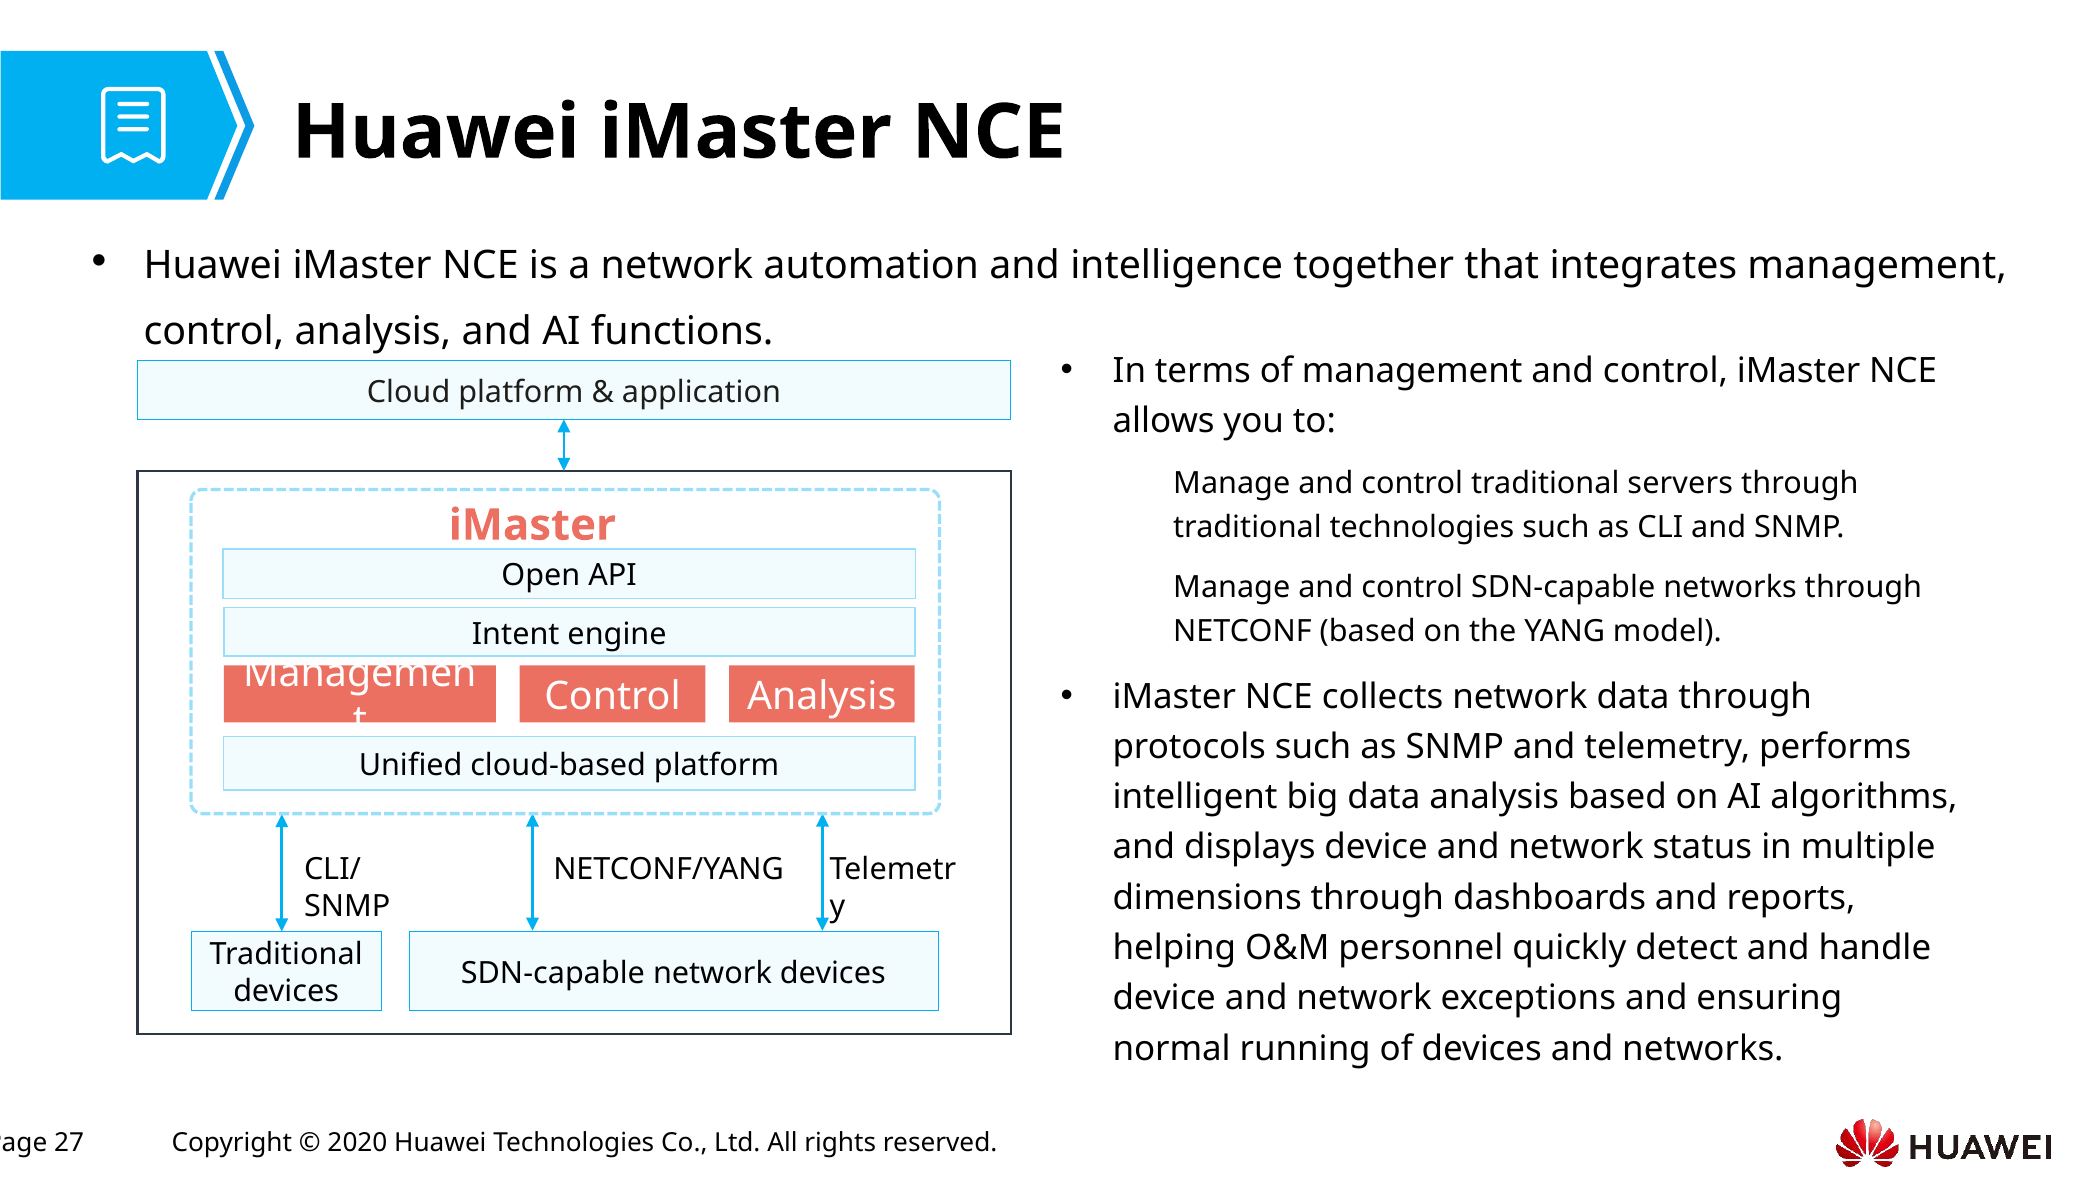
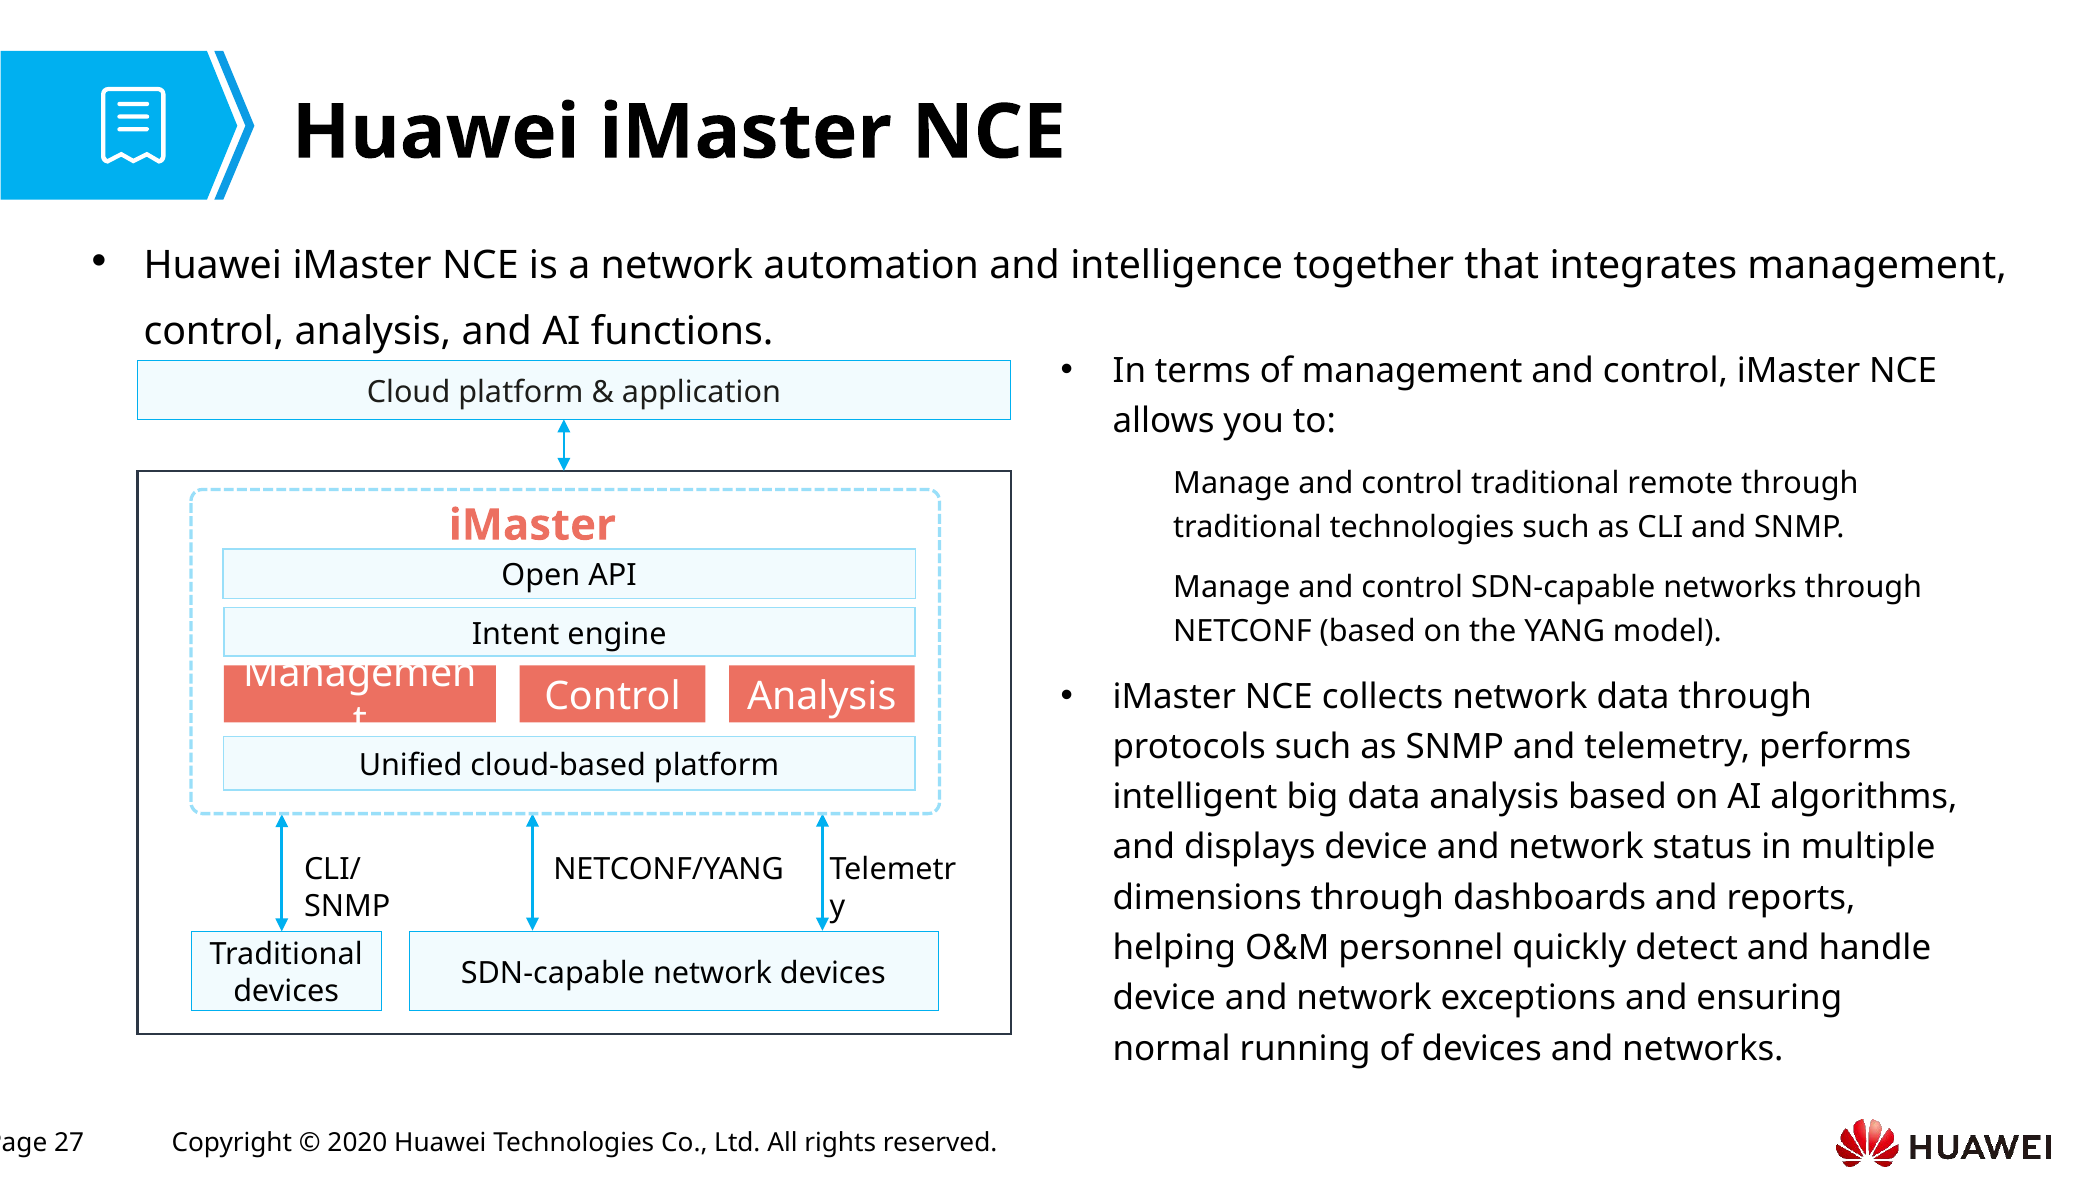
servers: servers -> remote
